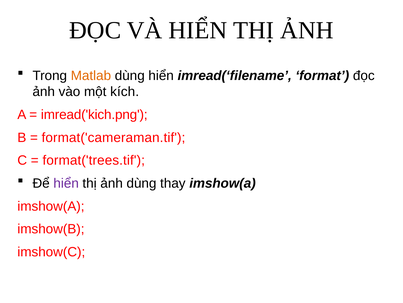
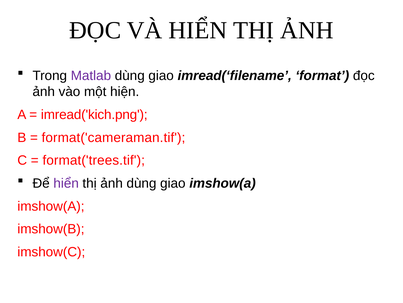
Matlab colour: orange -> purple
hiển at (161, 75): hiển -> giao
kích: kích -> hiện
ảnh dùng thay: thay -> giao
